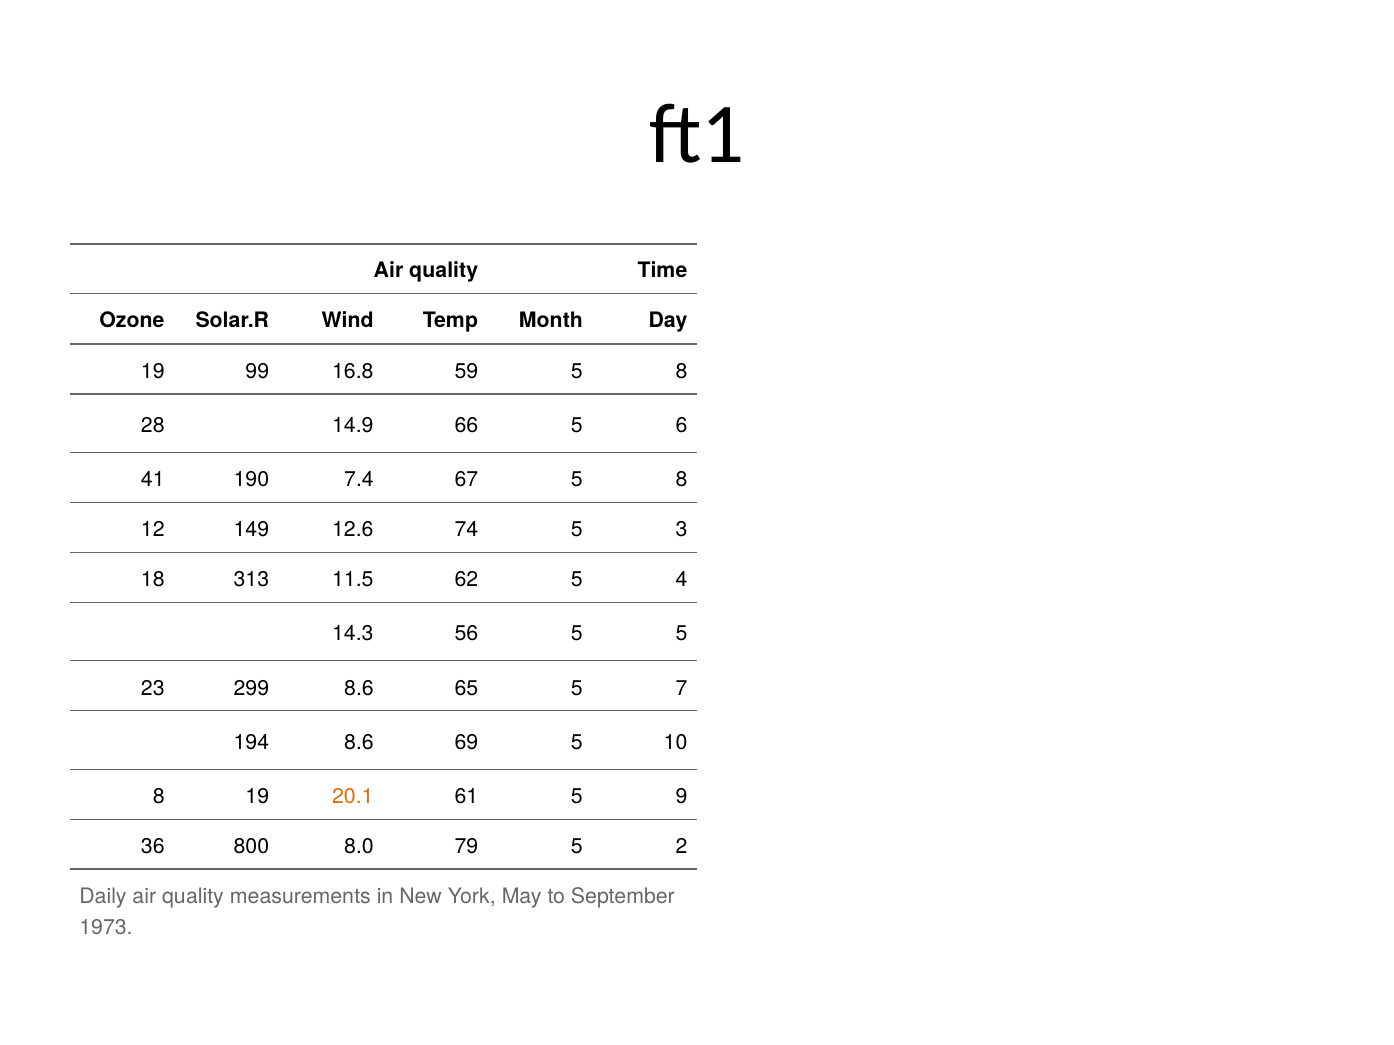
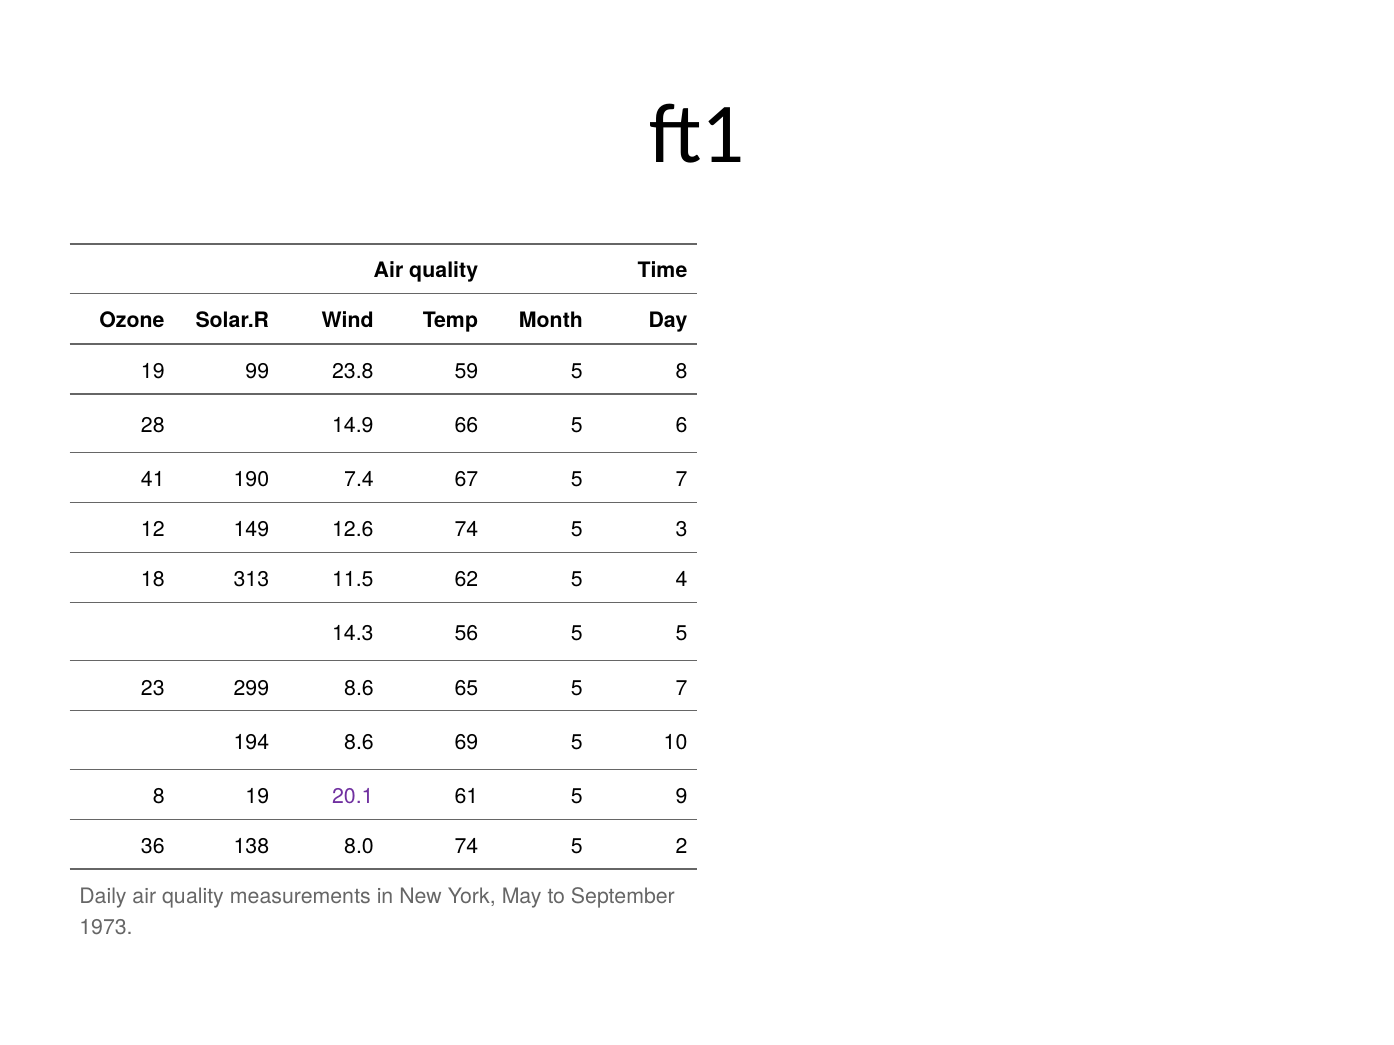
16.8: 16.8 -> 23.8
67 5 8: 8 -> 7
20.1 colour: orange -> purple
800: 800 -> 138
8.0 79: 79 -> 74
